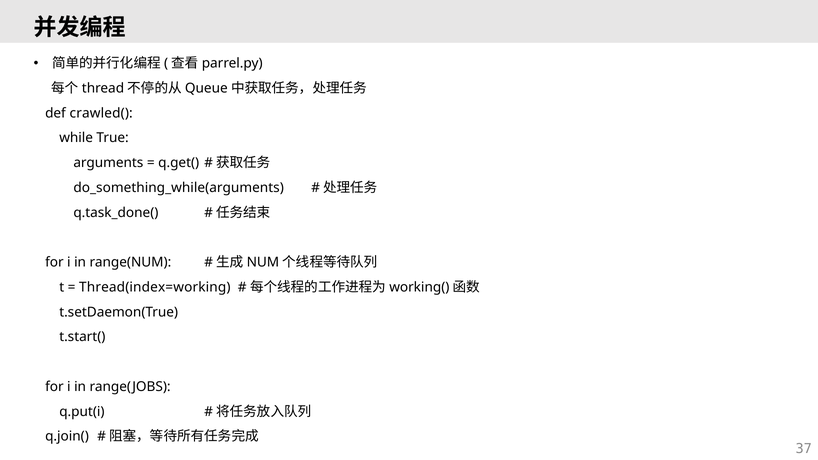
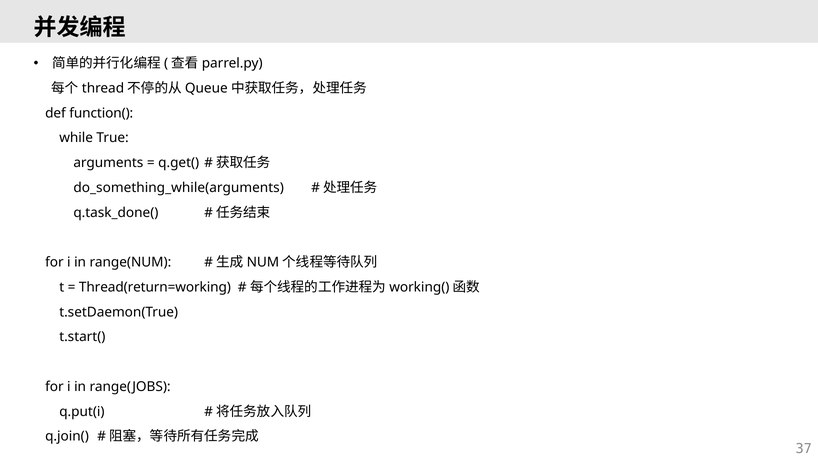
crawled(: crawled( -> function(
Thread(index=working: Thread(index=working -> Thread(return=working
